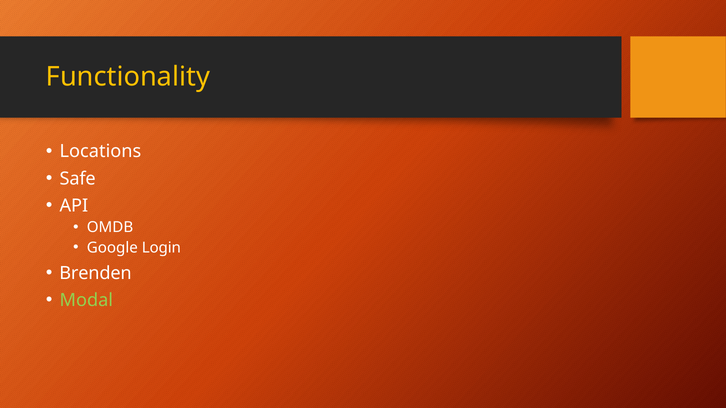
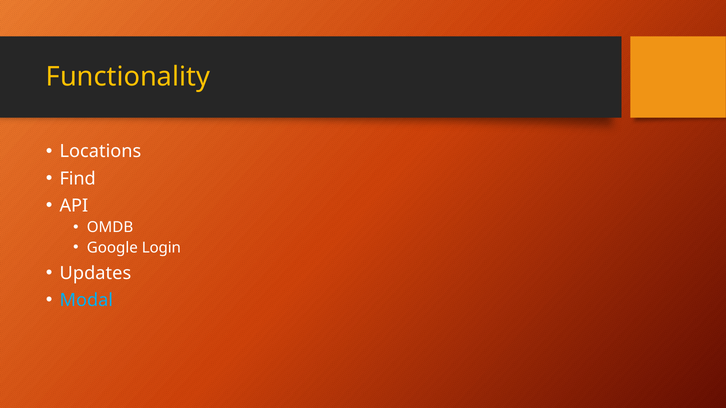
Safe: Safe -> Find
Brenden: Brenden -> Updates
Modal colour: light green -> light blue
